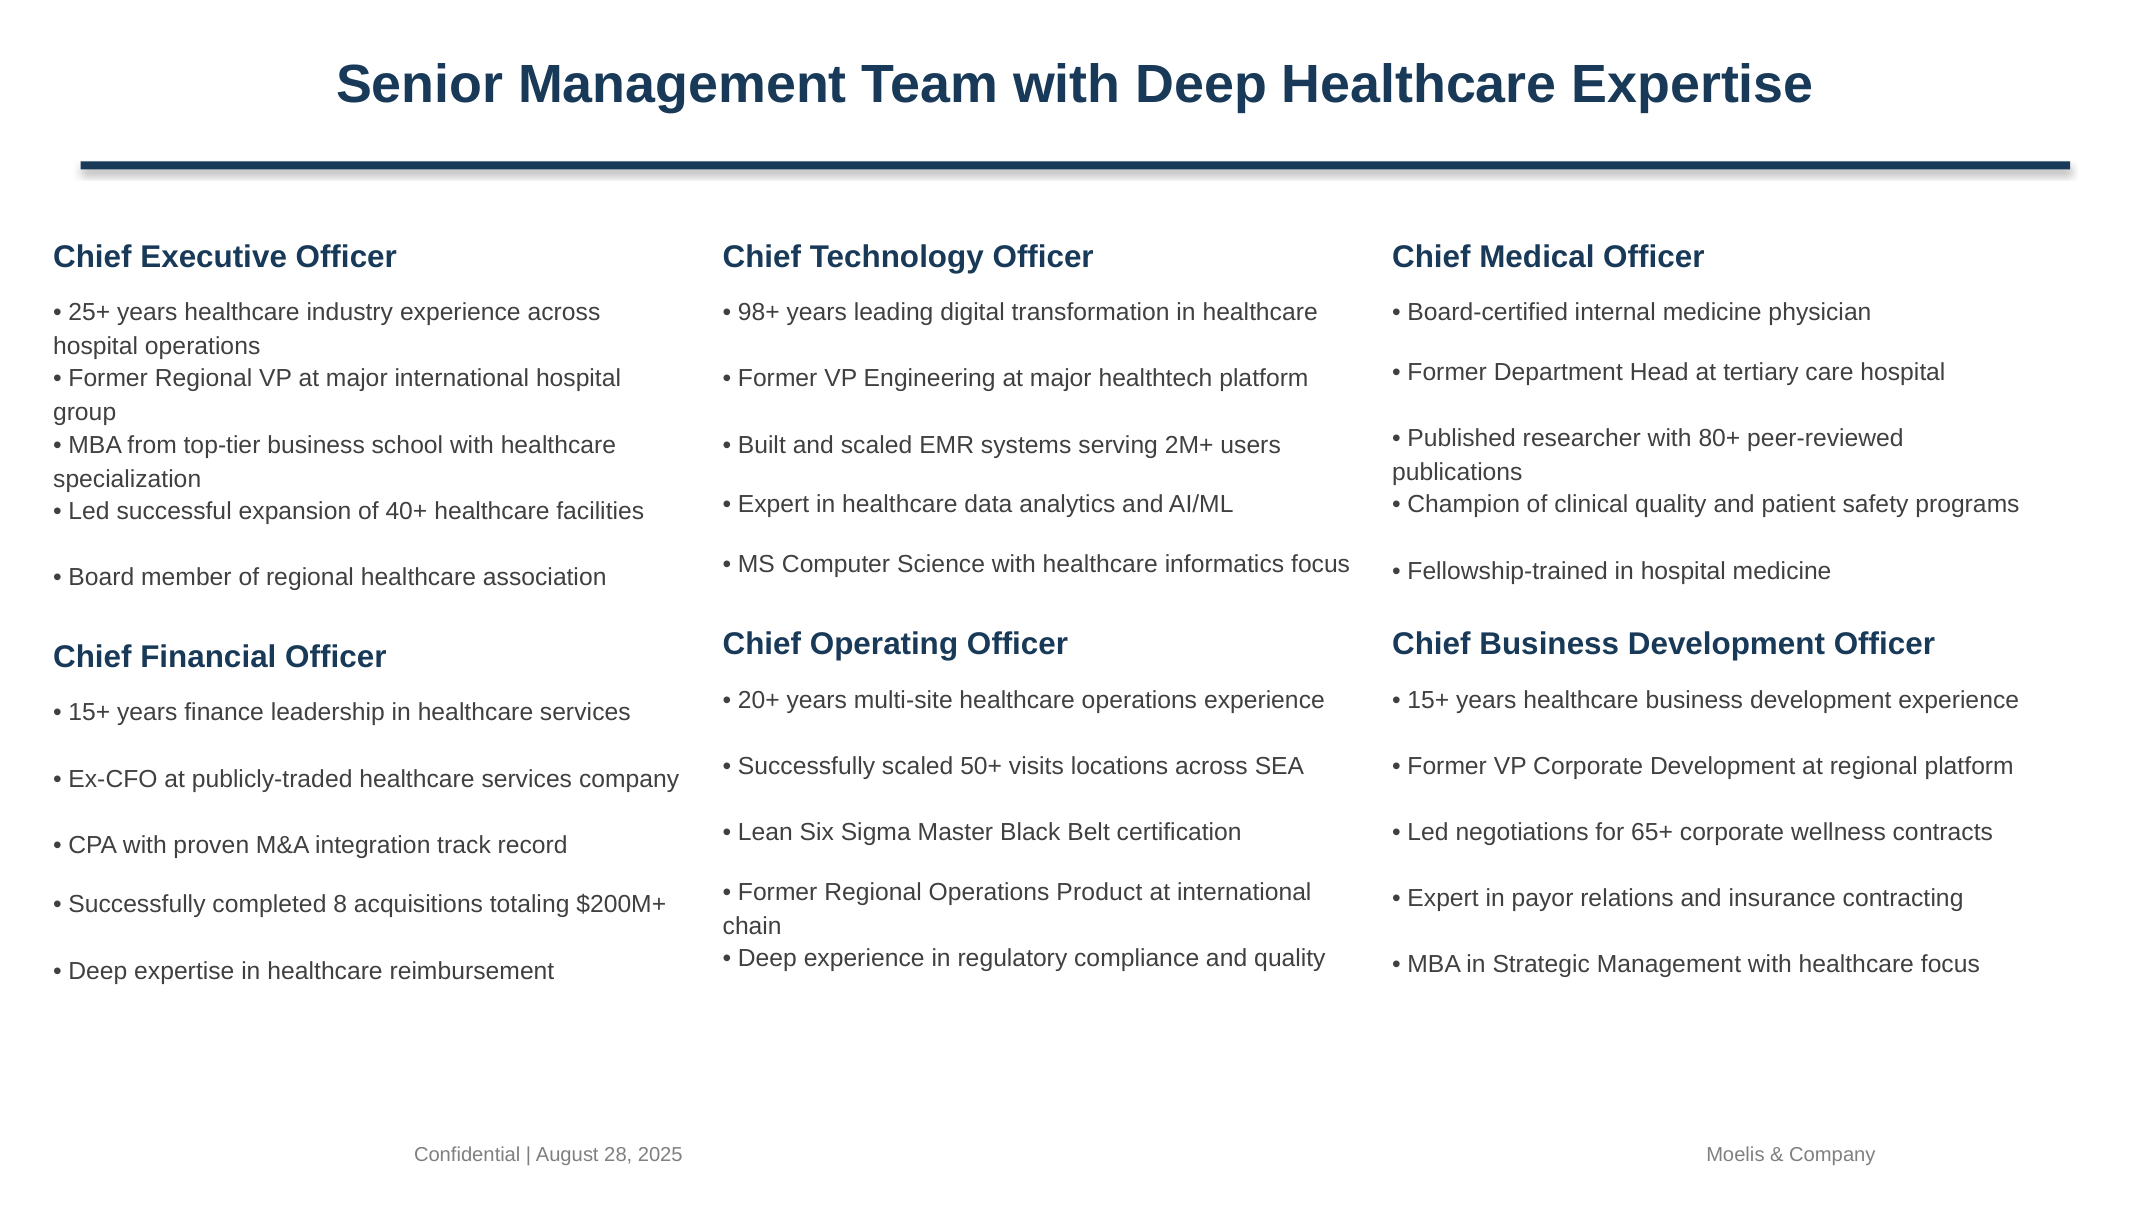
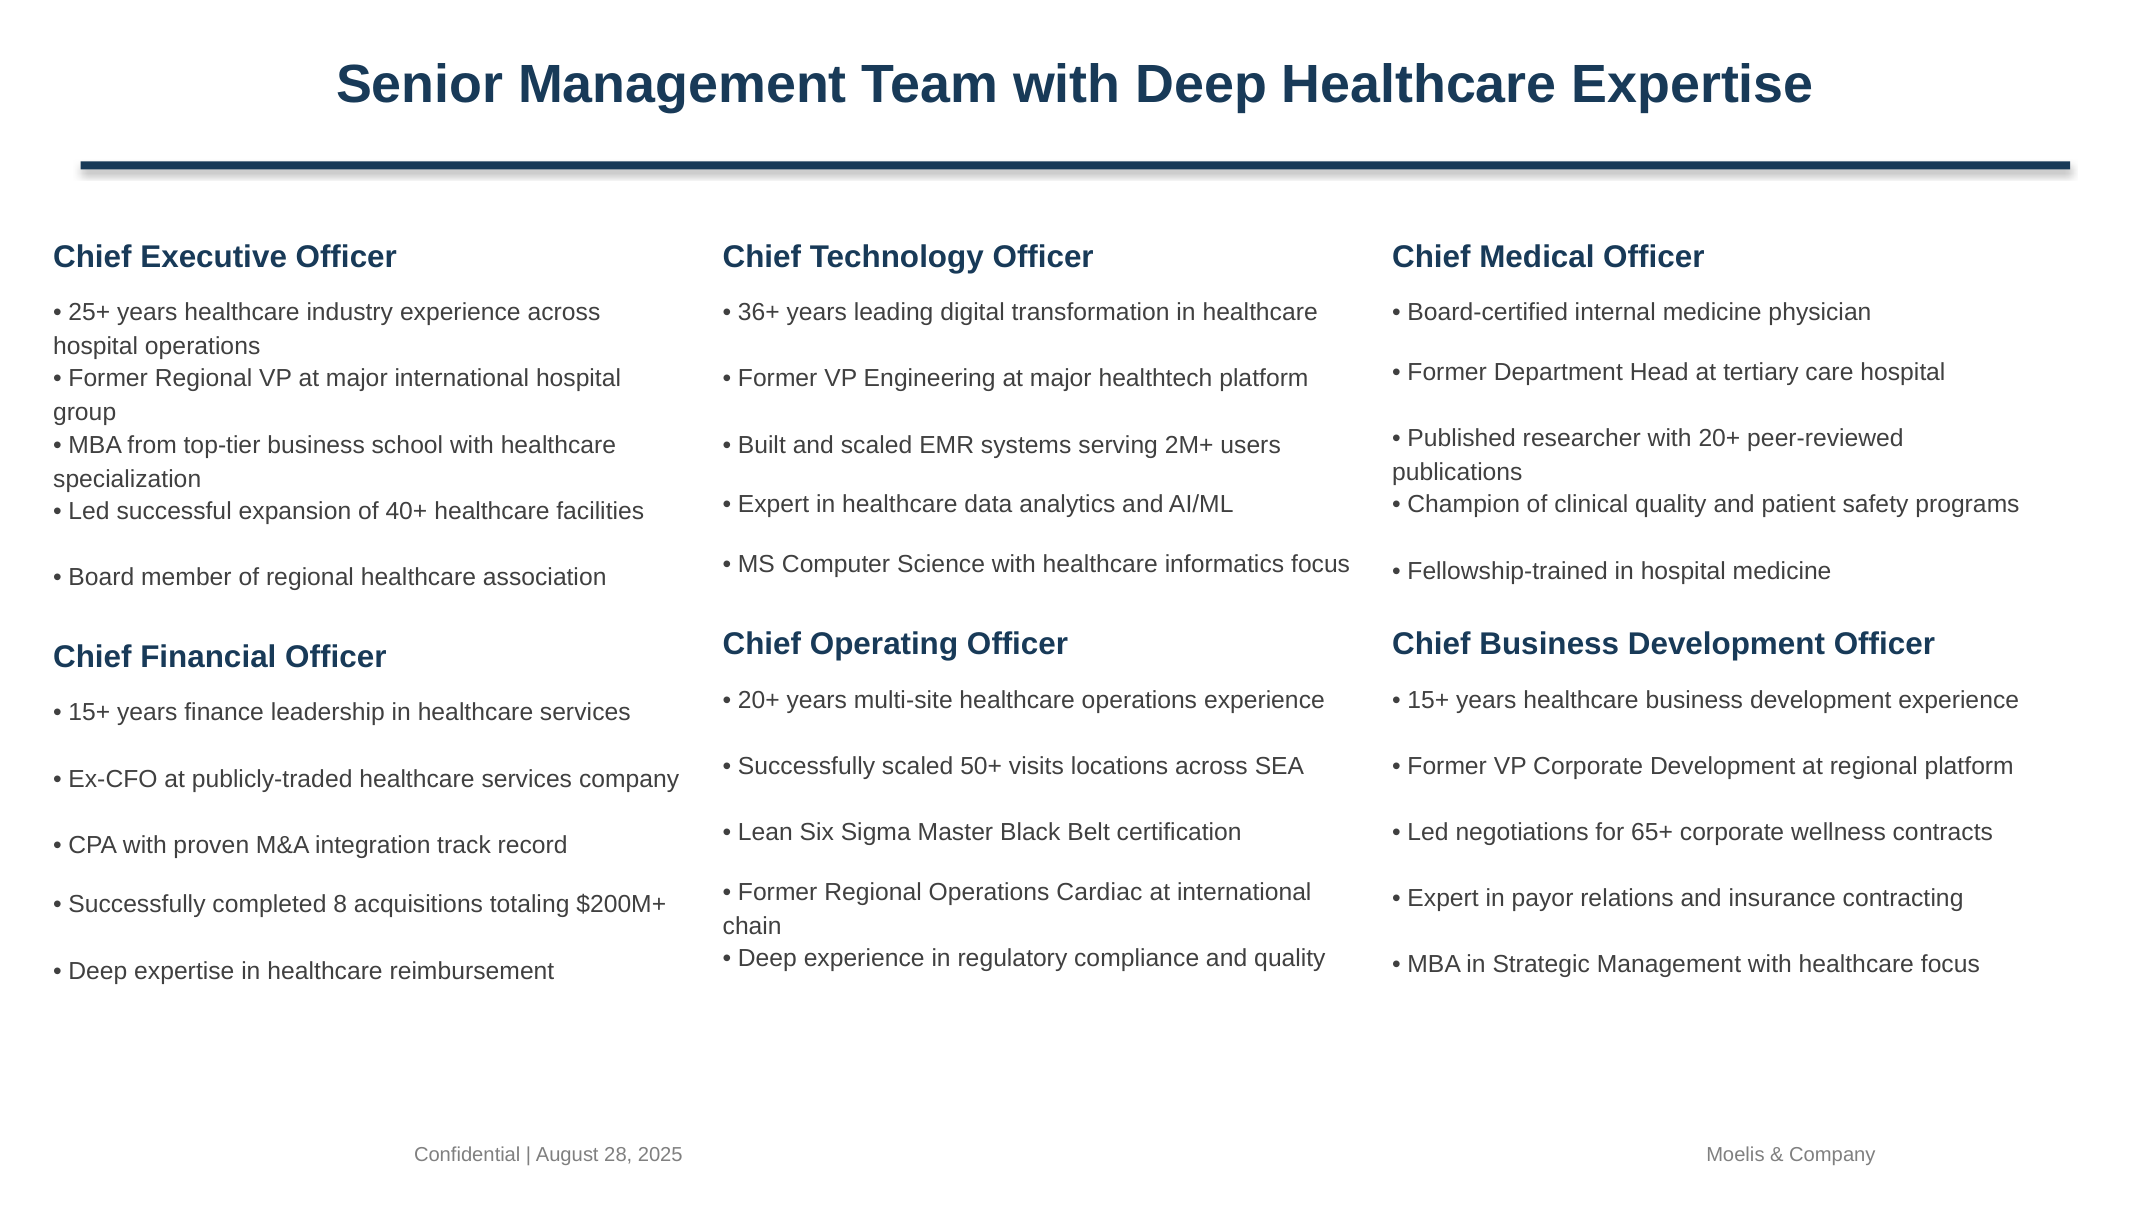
98+: 98+ -> 36+
with 80+: 80+ -> 20+
Product: Product -> Cardiac
